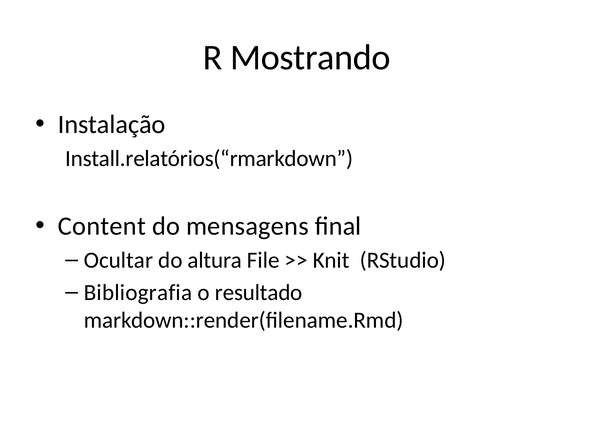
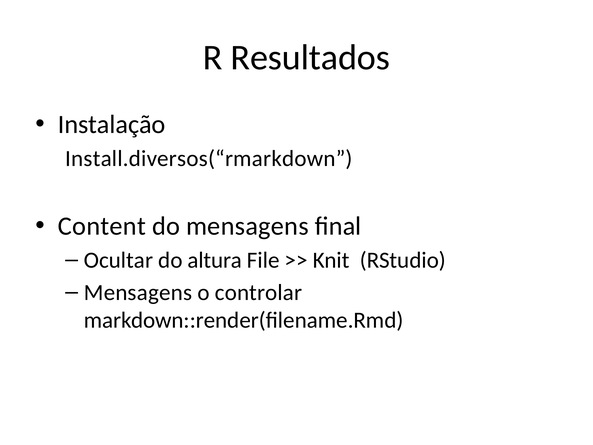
Mostrando: Mostrando -> Resultados
Install.relatórios(“rmarkdown: Install.relatórios(“rmarkdown -> Install.diversos(“rmarkdown
Bibliografia at (138, 292): Bibliografia -> Mensagens
resultado: resultado -> controlar
